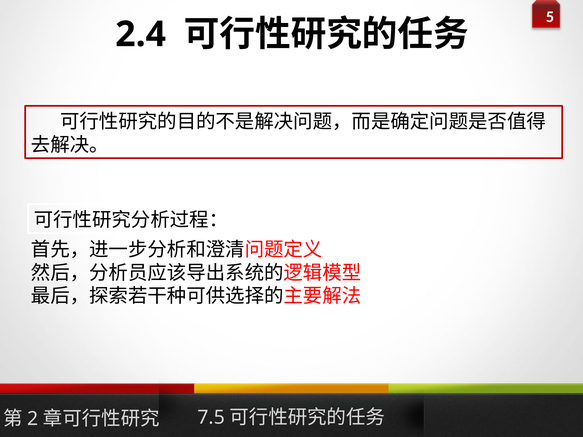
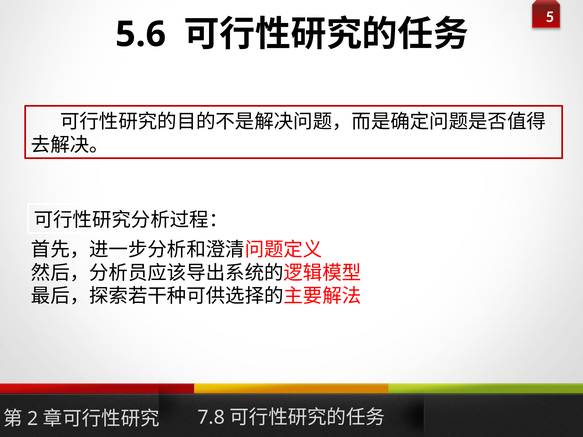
2.4: 2.4 -> 5.6
7.5: 7.5 -> 7.8
